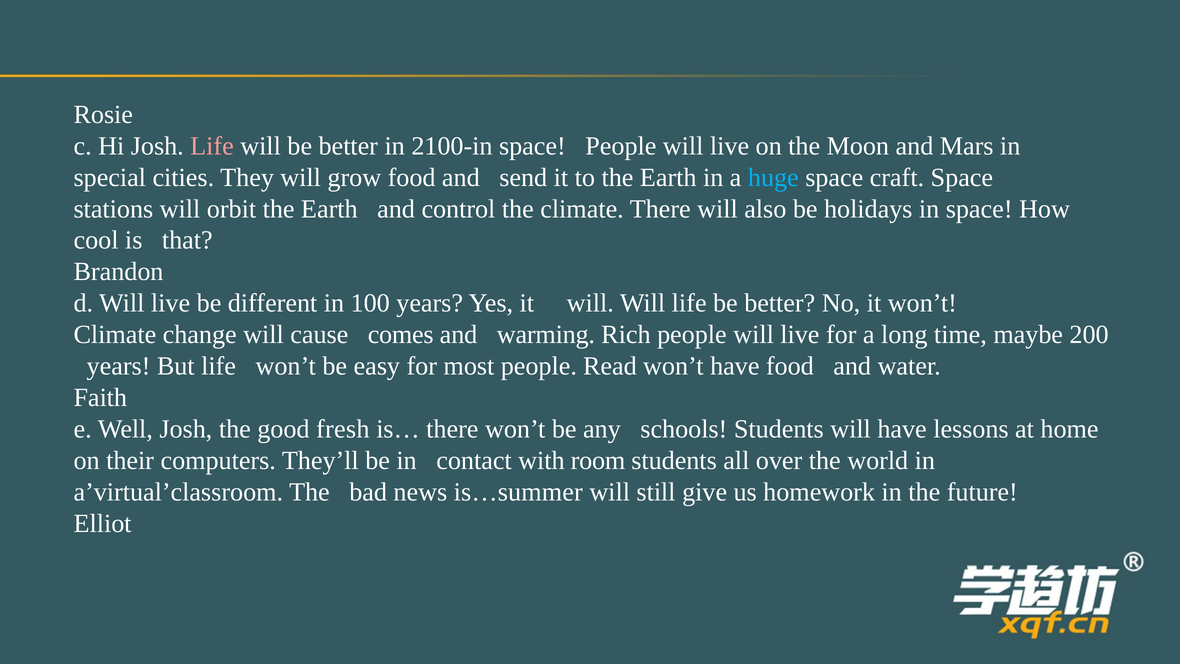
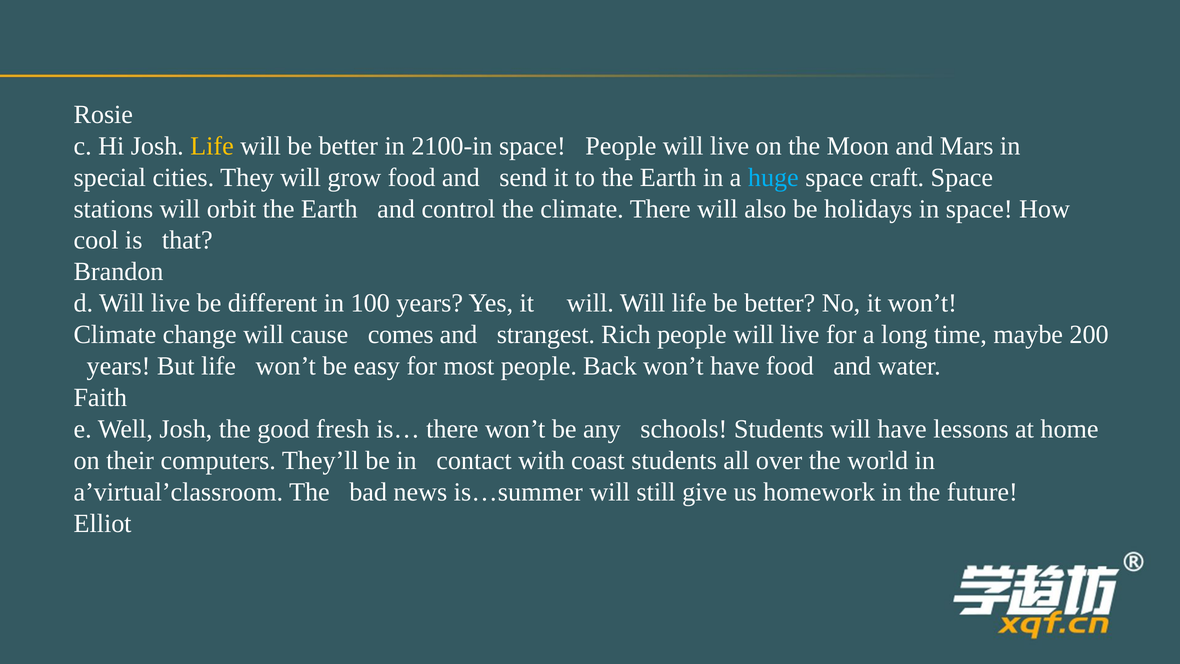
Life at (212, 146) colour: pink -> yellow
warming: warming -> strangest
Read: Read -> Back
room: room -> coast
